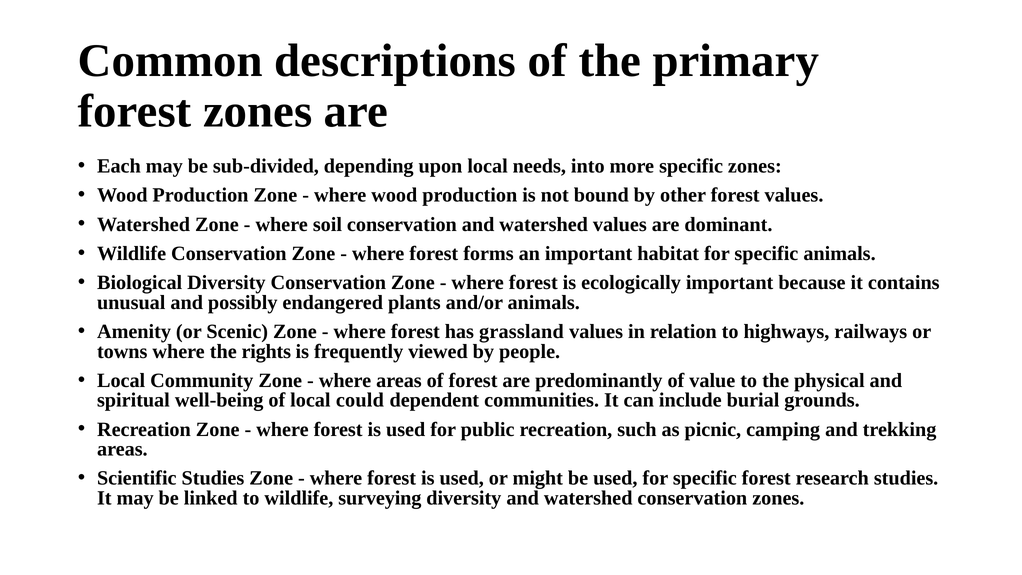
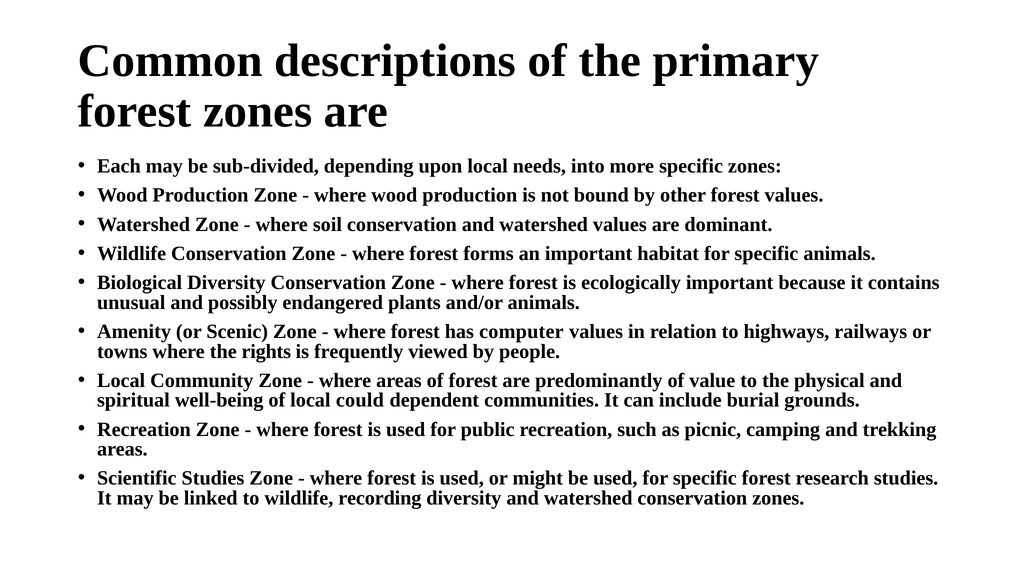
grassland: grassland -> computer
surveying: surveying -> recording
